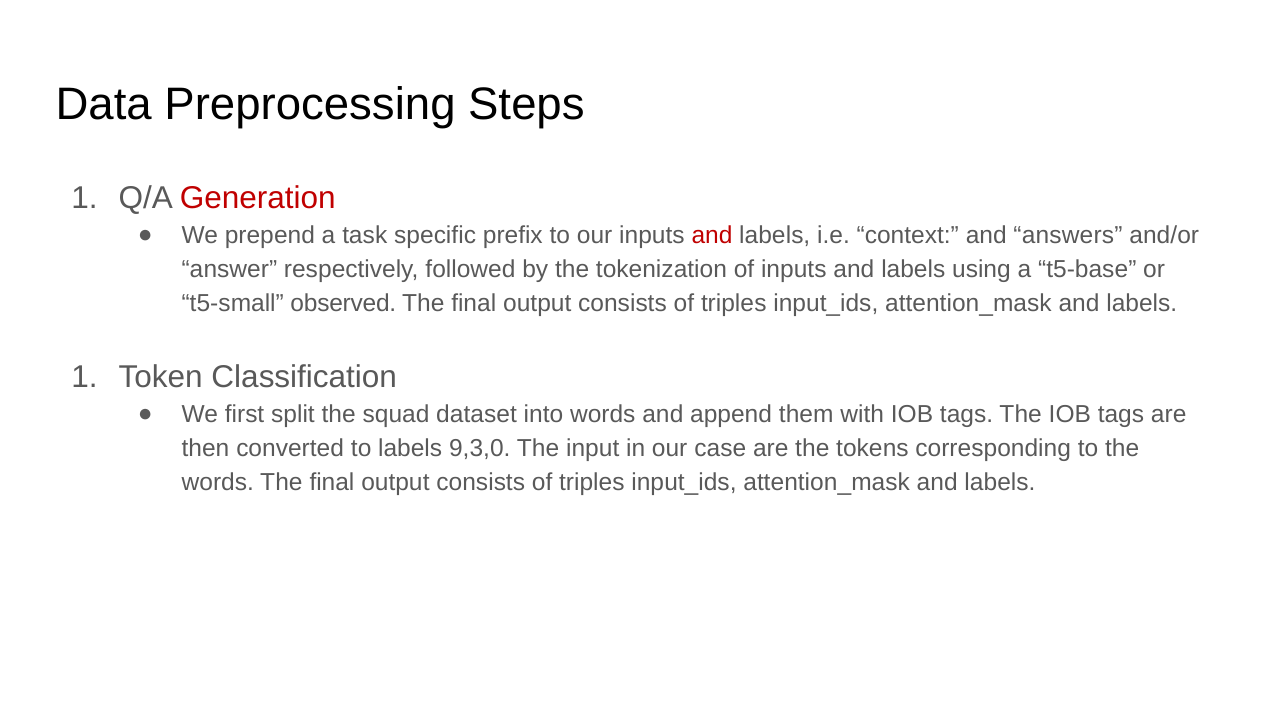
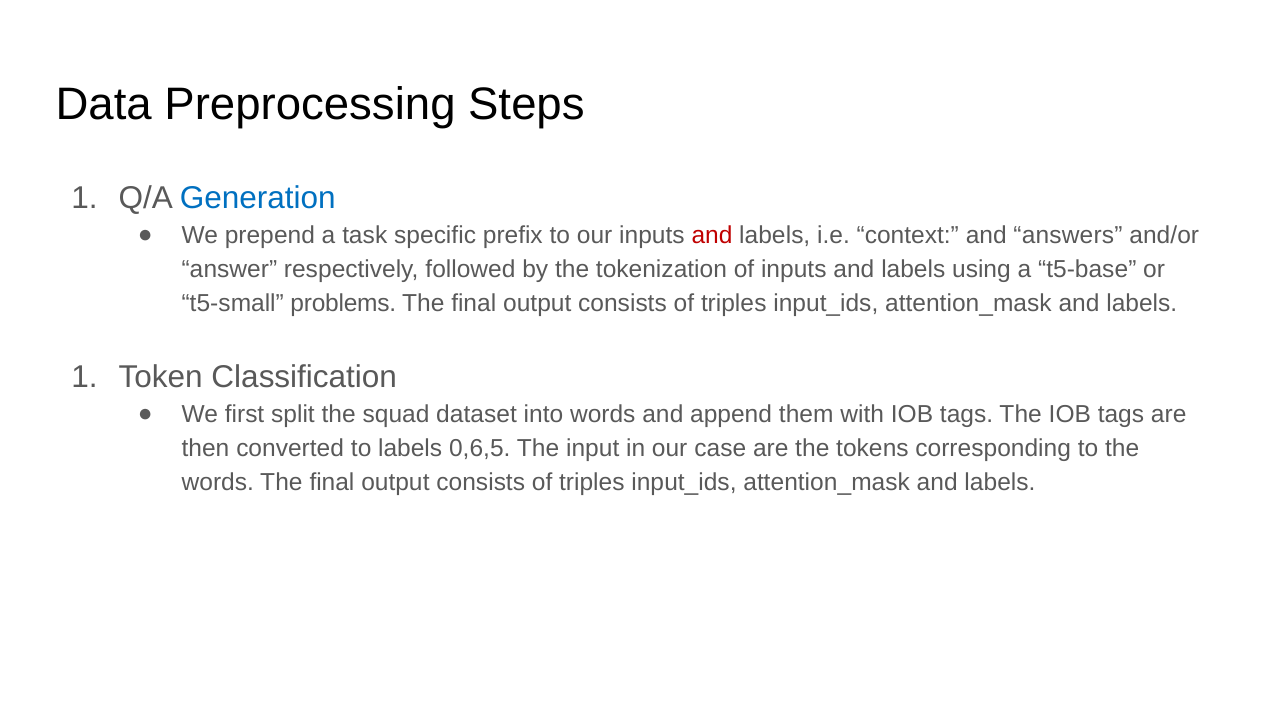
Generation colour: red -> blue
observed: observed -> problems
9,3,0: 9,3,0 -> 0,6,5
